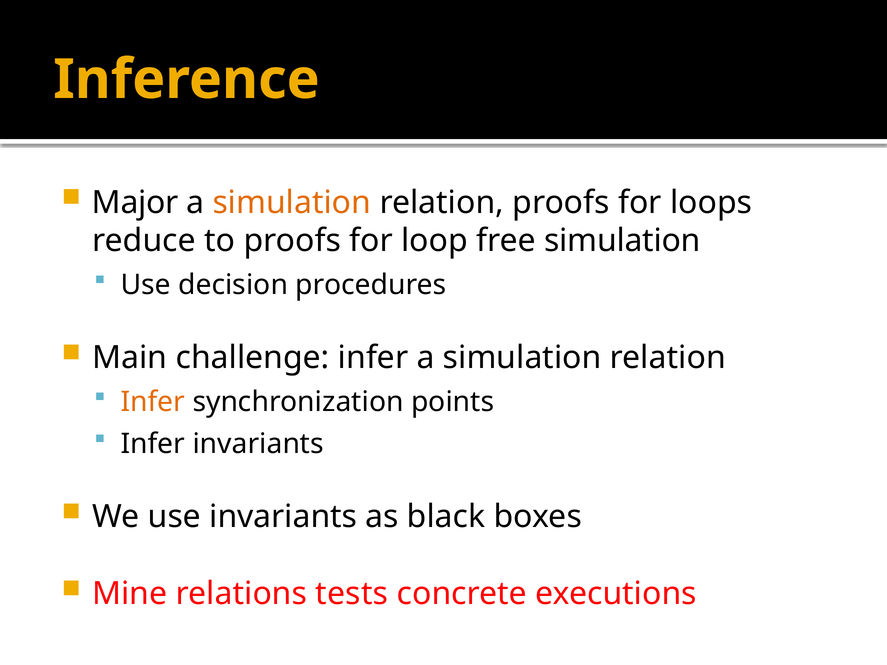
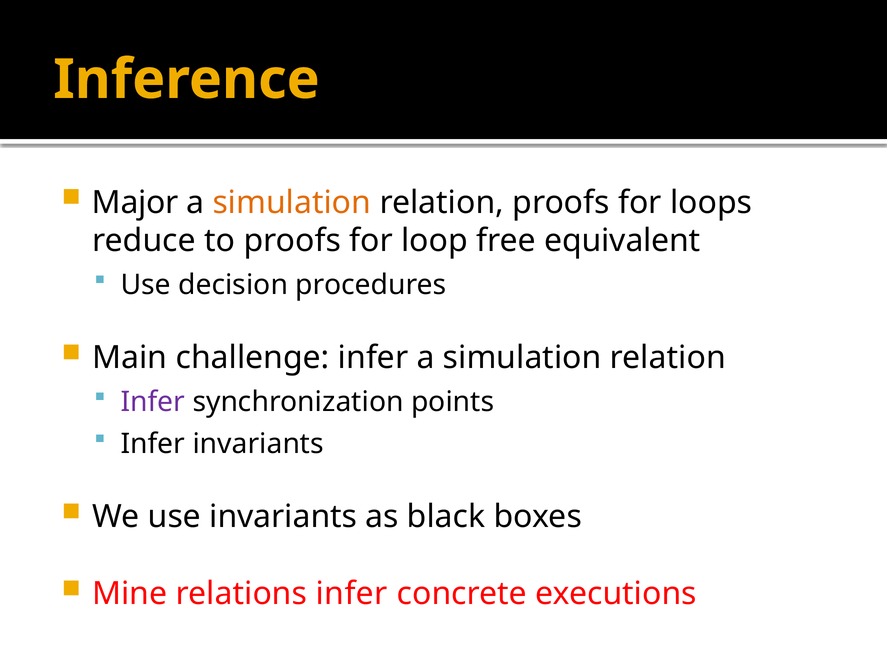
free simulation: simulation -> equivalent
Infer at (153, 402) colour: orange -> purple
relations tests: tests -> infer
